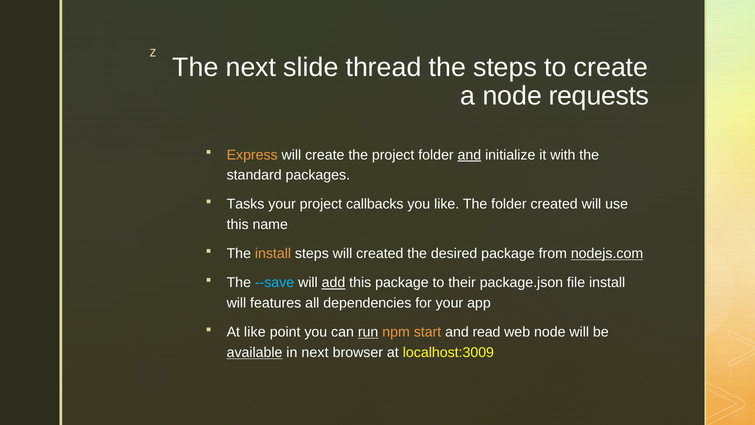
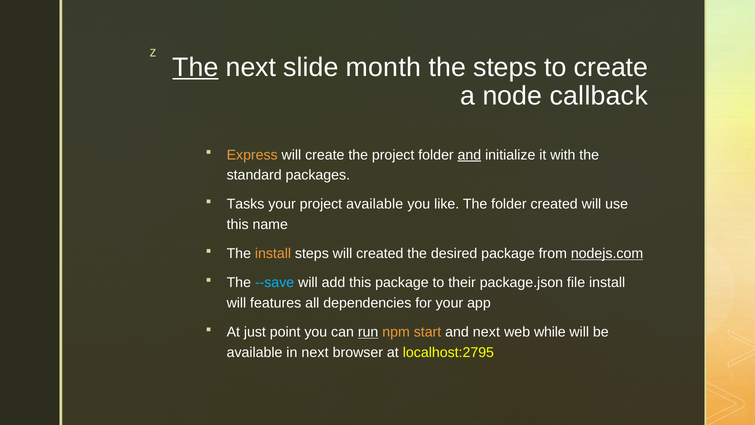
The at (195, 67) underline: none -> present
thread: thread -> month
requests: requests -> callback
project callbacks: callbacks -> available
add underline: present -> none
At like: like -> just
and read: read -> next
web node: node -> while
available at (255, 352) underline: present -> none
localhost:3009: localhost:3009 -> localhost:2795
